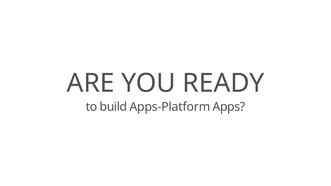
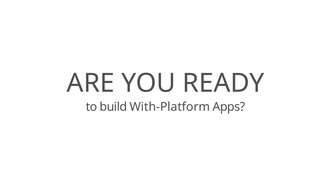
Apps-Platform: Apps-Platform -> With-Platform
